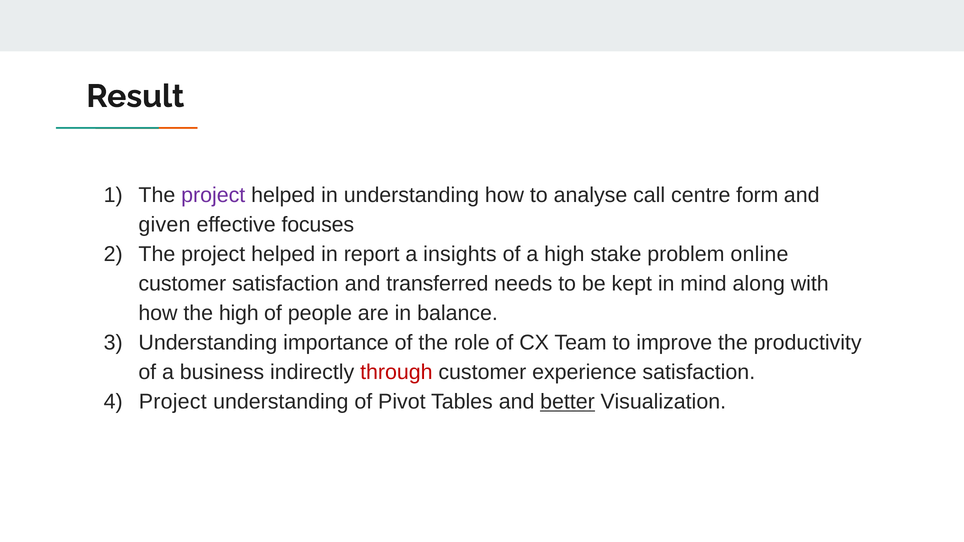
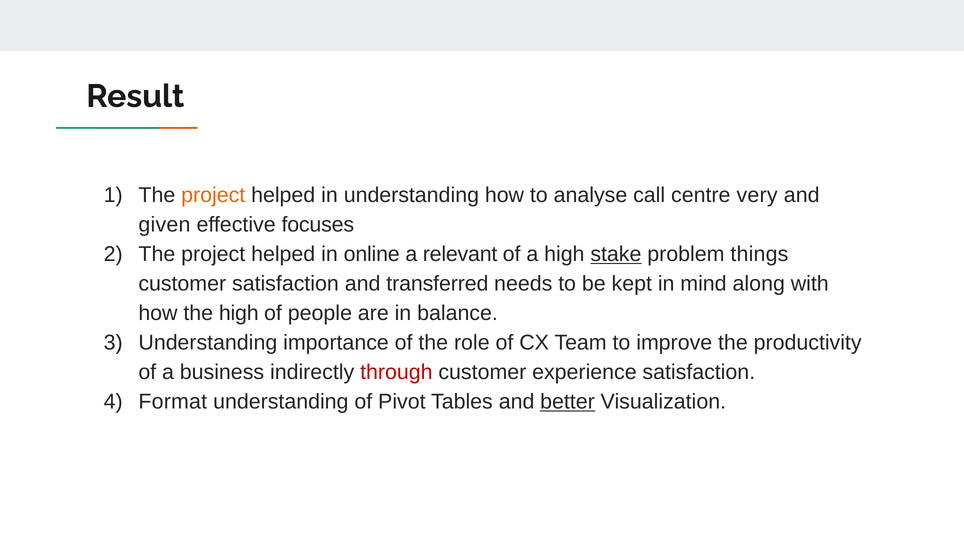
project at (213, 195) colour: purple -> orange
form: form -> very
report: report -> online
insights: insights -> relevant
stake underline: none -> present
online: online -> things
Project at (173, 402): Project -> Format
